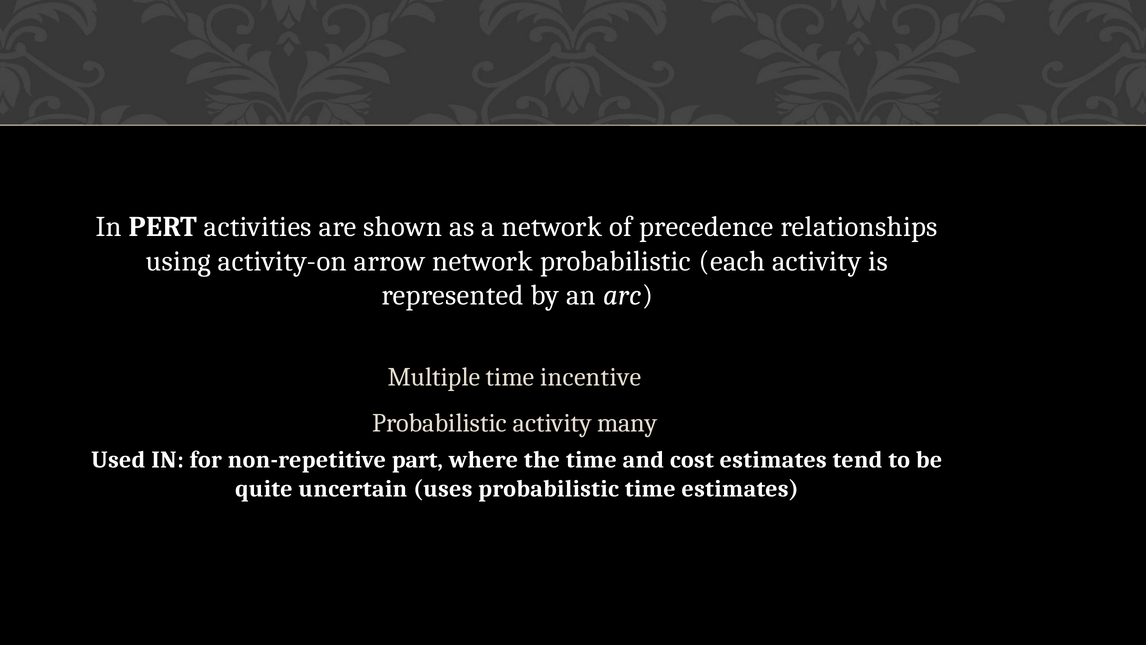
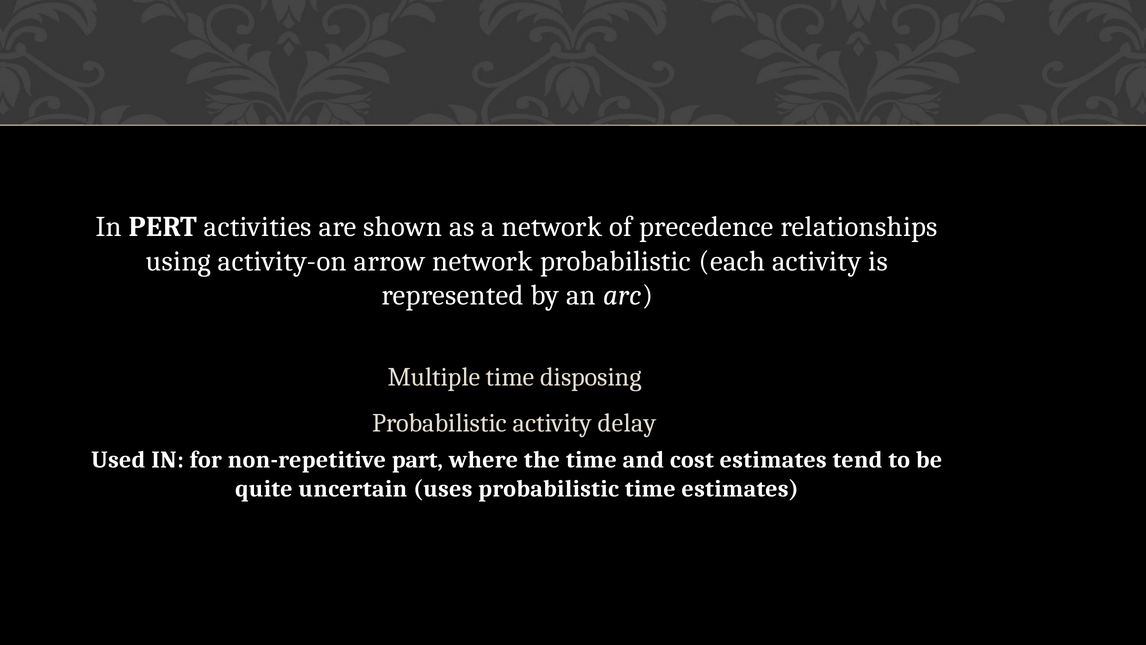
incentive: incentive -> disposing
many: many -> delay
